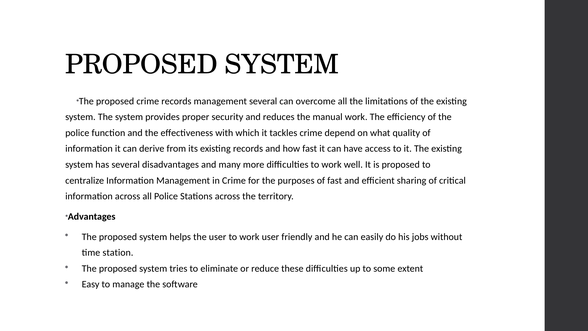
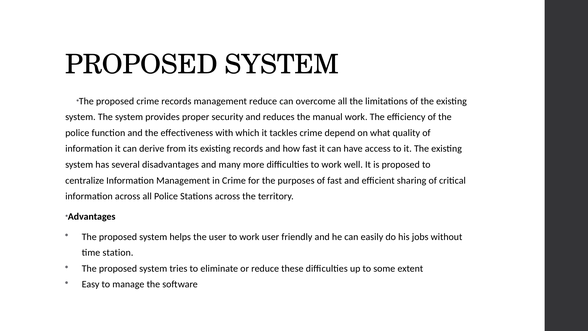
management several: several -> reduce
